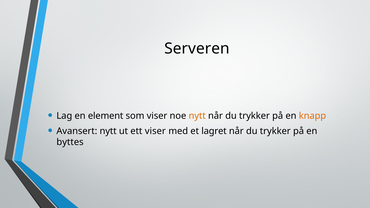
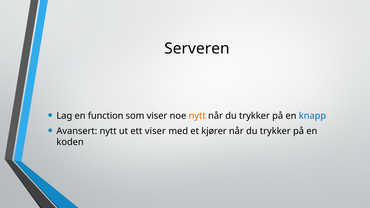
element: element -> function
knapp colour: orange -> blue
lagret: lagret -> kjører
byttes: byttes -> koden
